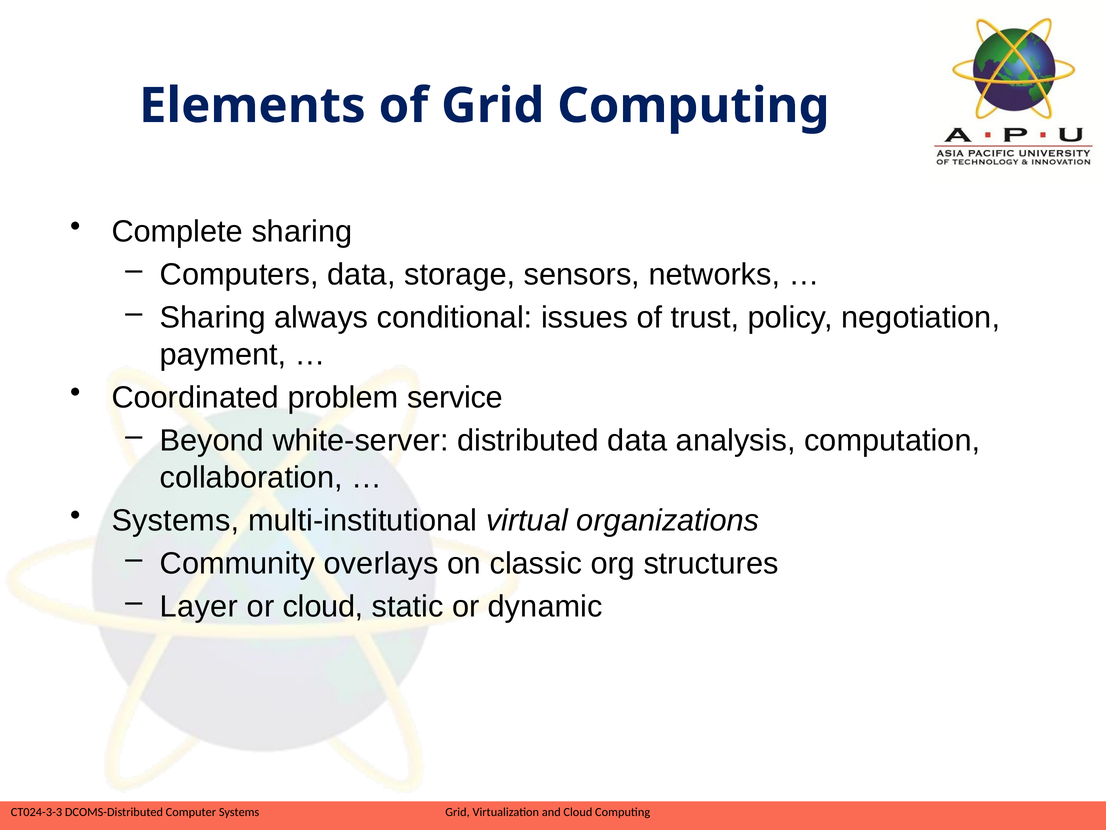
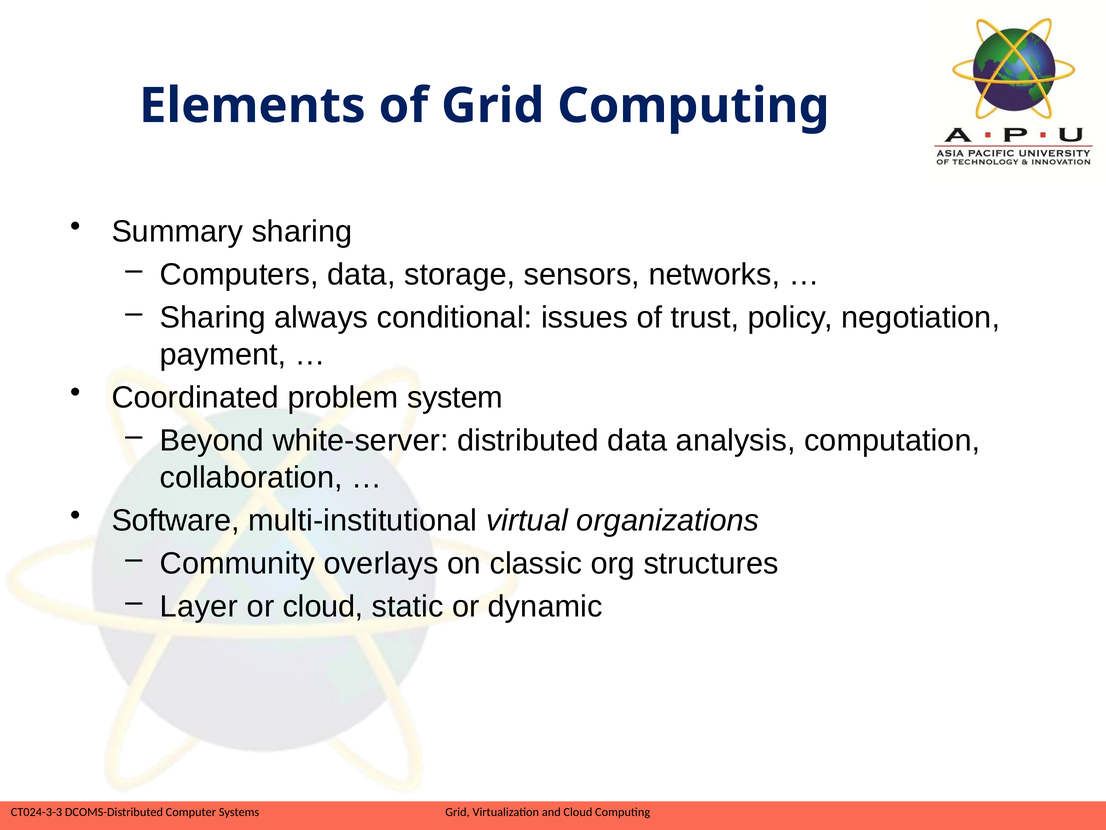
Complete: Complete -> Summary
service: service -> system
Systems at (175, 520): Systems -> Software
